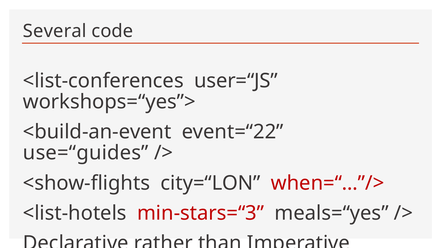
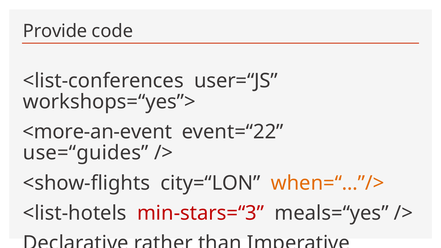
Several: Several -> Provide
<build-an-event: <build-an-event -> <more-an-event
when=“…”/> colour: red -> orange
